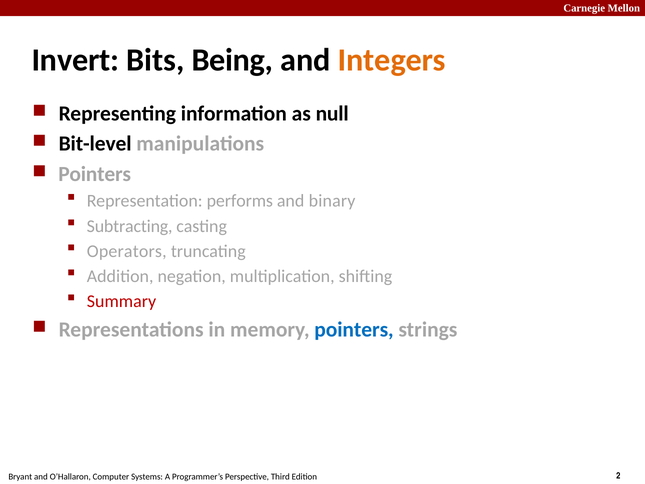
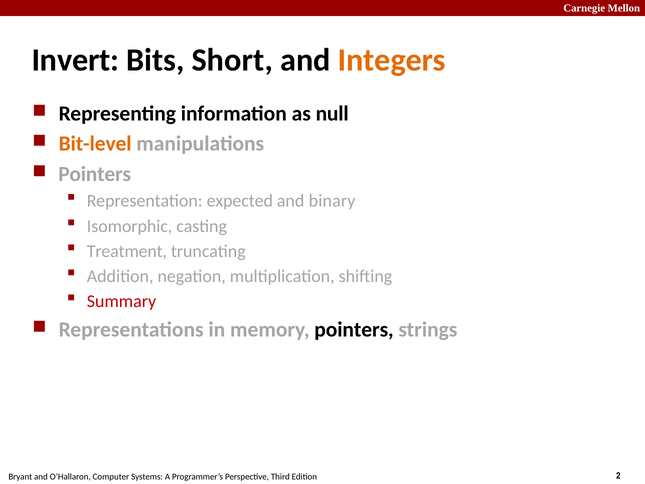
Being: Being -> Short
Bit-level colour: black -> orange
performs: performs -> expected
Subtracting: Subtracting -> Isomorphic
Operators: Operators -> Treatment
pointers at (354, 329) colour: blue -> black
